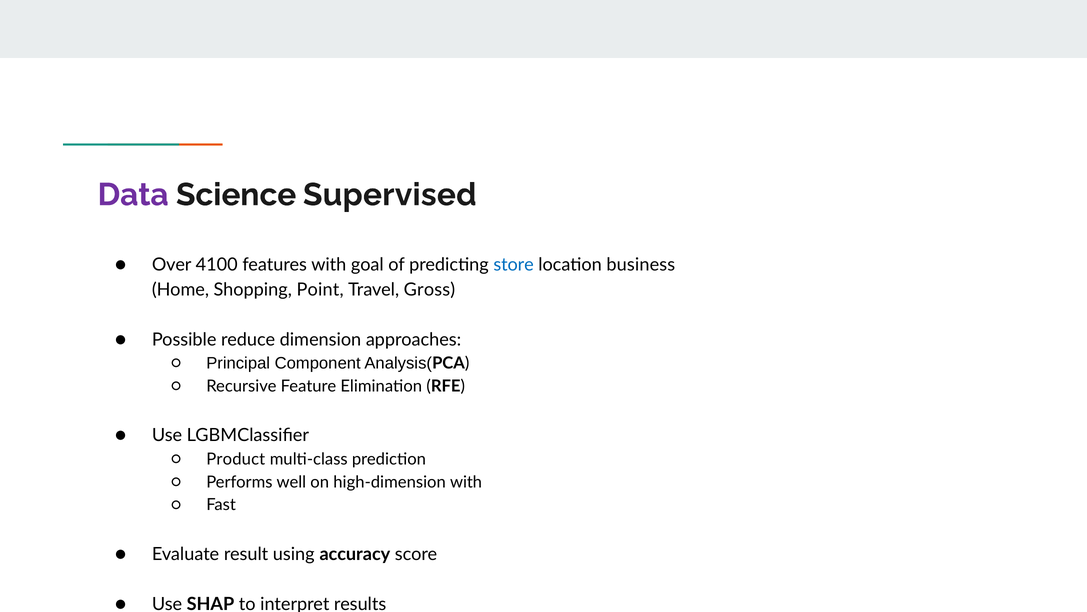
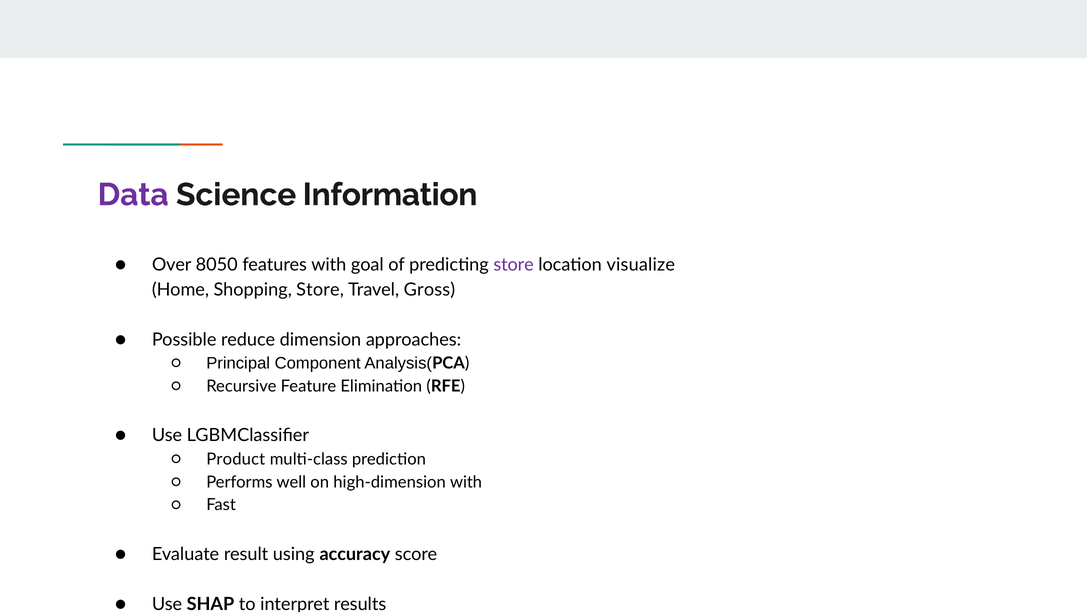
Supervised: Supervised -> Information
4100: 4100 -> 8050
store at (514, 264) colour: blue -> purple
business: business -> visualize
Shopping Point: Point -> Store
